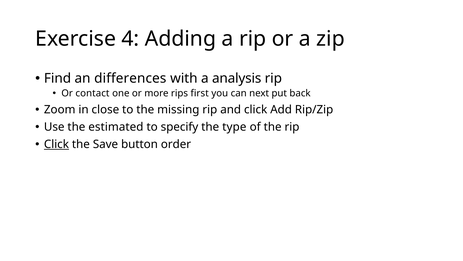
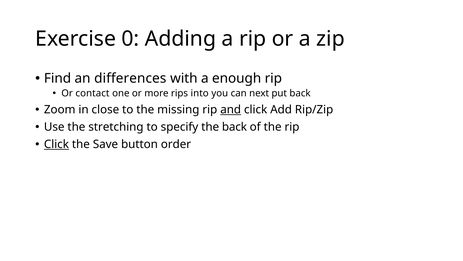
4: 4 -> 0
analysis: analysis -> enough
first: first -> into
and underline: none -> present
estimated: estimated -> stretching
the type: type -> back
